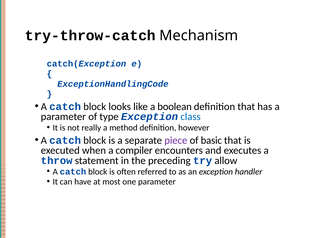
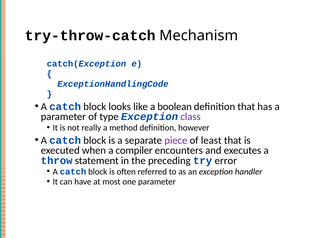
class colour: blue -> purple
basic: basic -> least
allow: allow -> error
